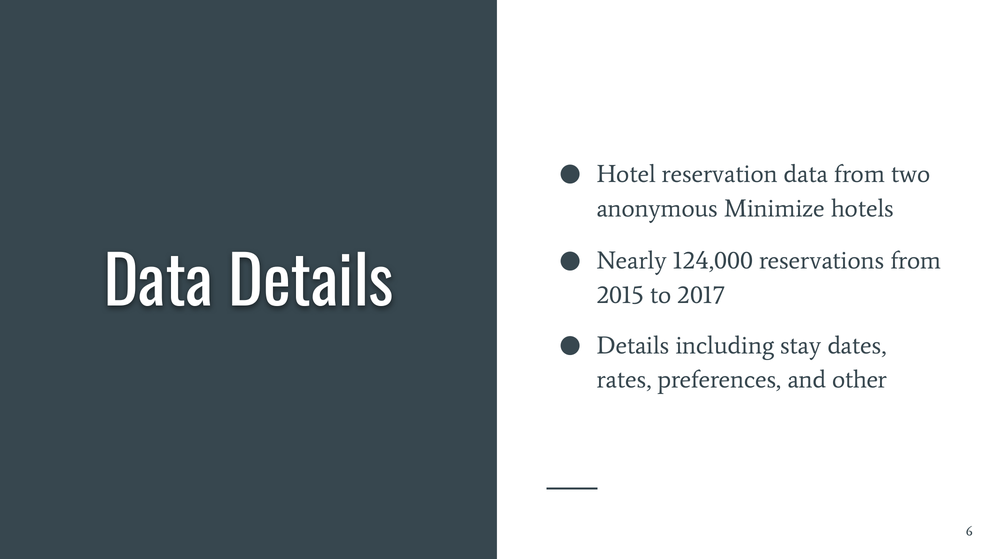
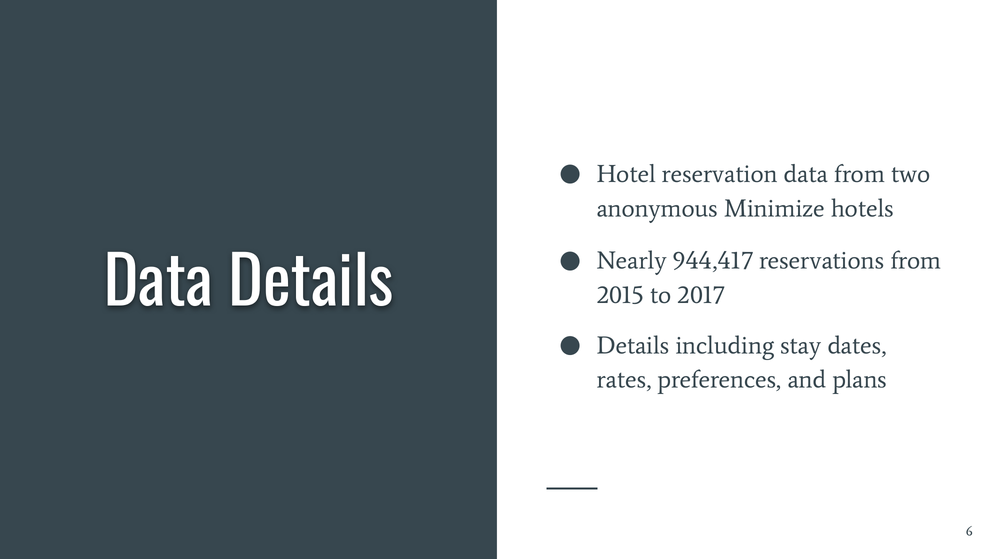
124,000: 124,000 -> 944,417
other: other -> plans
